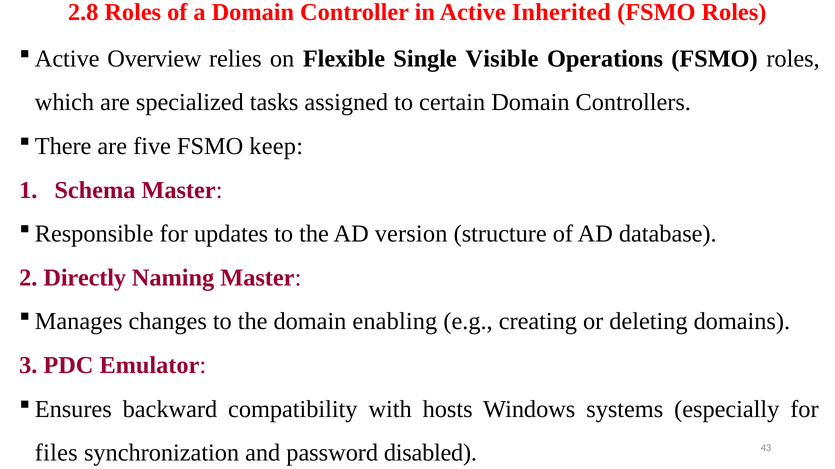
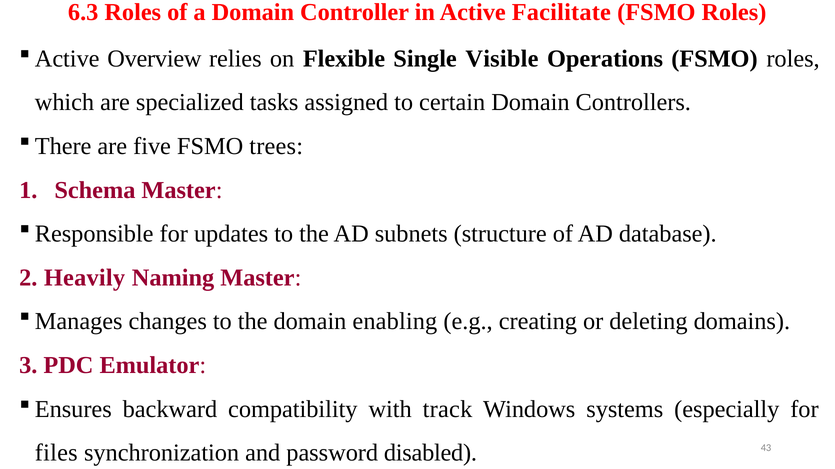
2.8: 2.8 -> 6.3
Inherited: Inherited -> Facilitate
keep: keep -> trees
version: version -> subnets
Directly: Directly -> Heavily
hosts: hosts -> track
